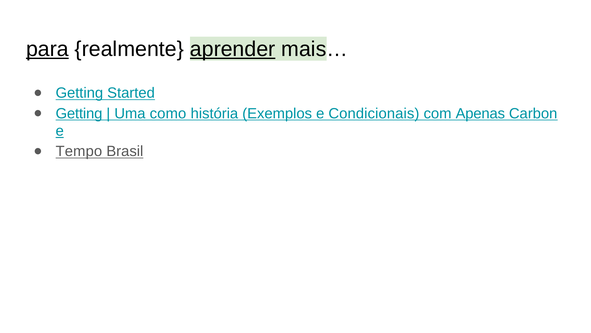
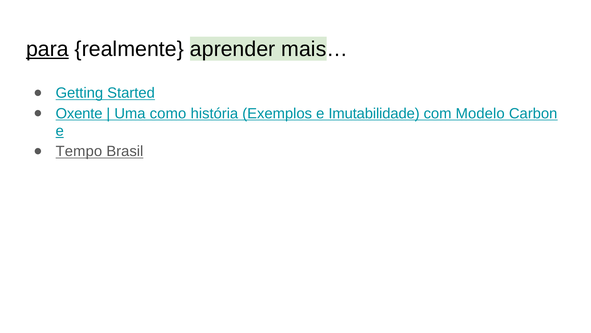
aprender underline: present -> none
Getting at (79, 113): Getting -> Oxente
Condicionais: Condicionais -> Imutabilidade
Apenas: Apenas -> Modelo
